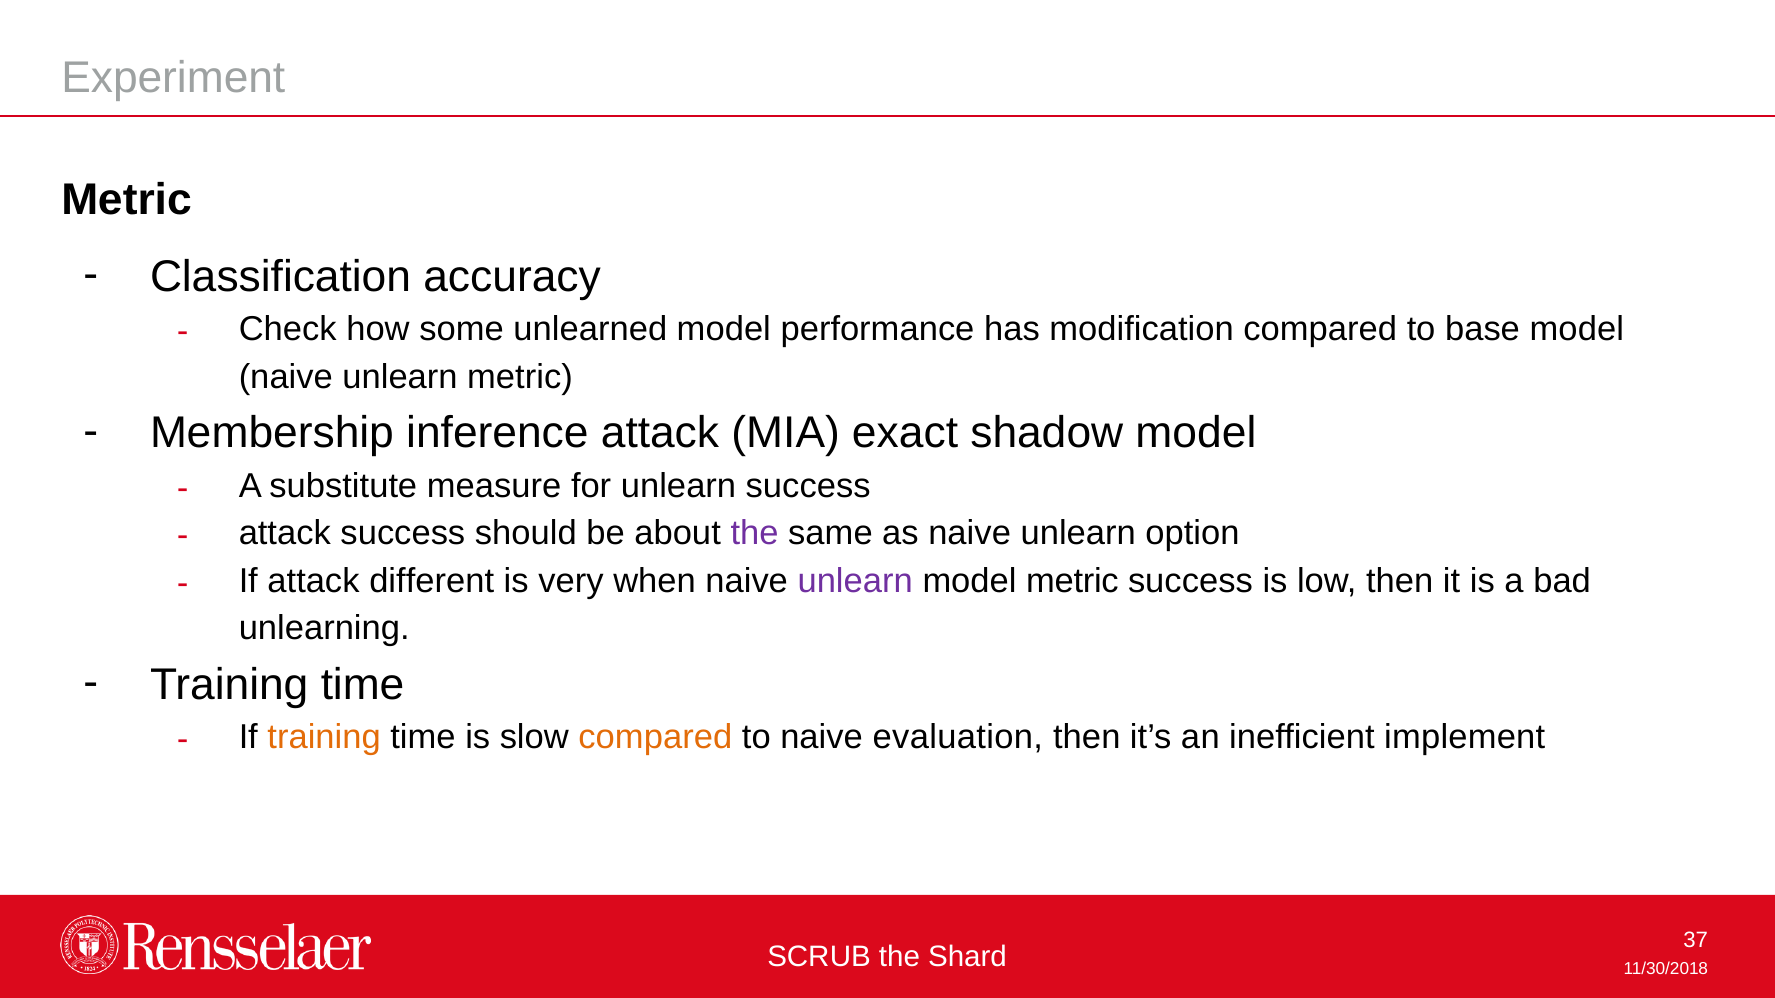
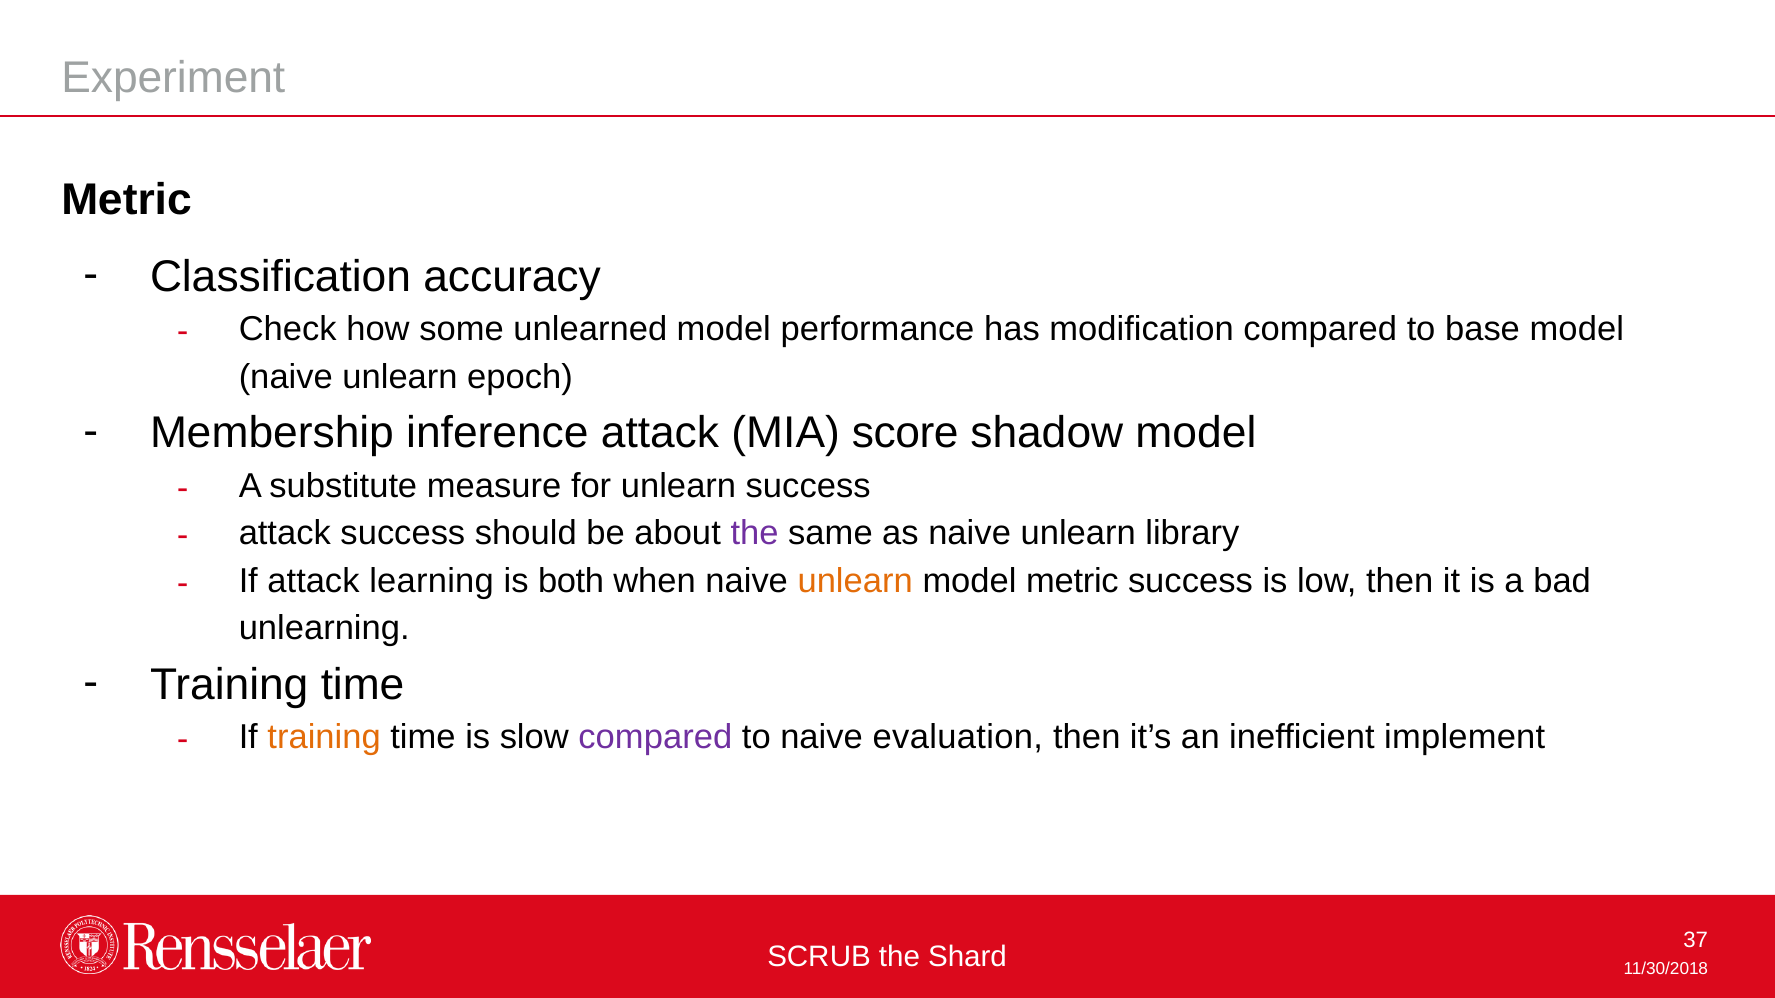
unlearn metric: metric -> epoch
exact: exact -> score
option: option -> library
different: different -> learning
very: very -> both
unlearn at (855, 581) colour: purple -> orange
compared at (655, 738) colour: orange -> purple
